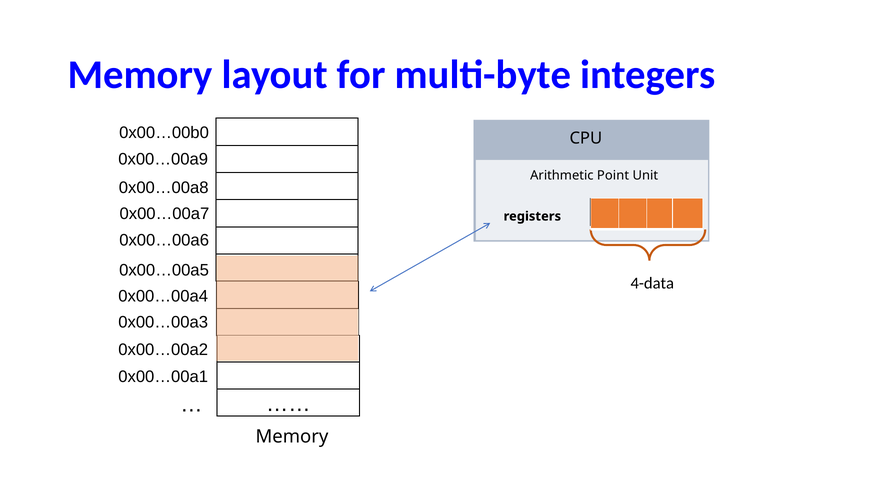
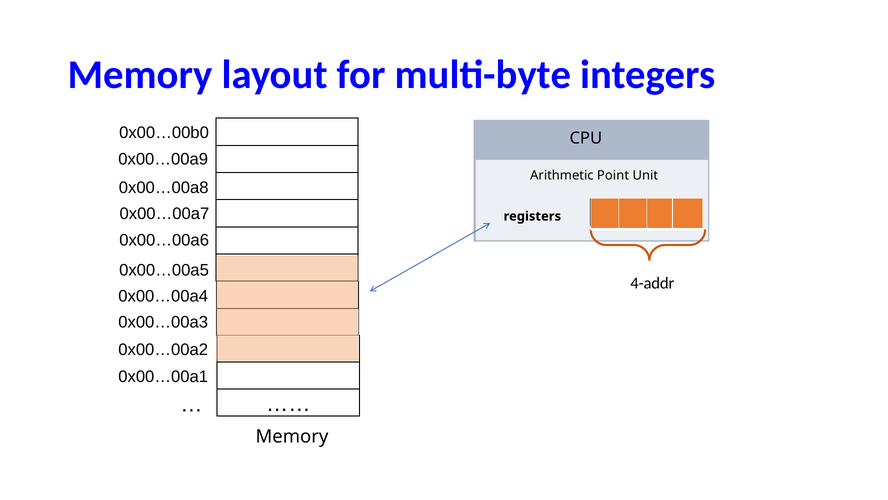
4-data: 4-data -> 4-addr
